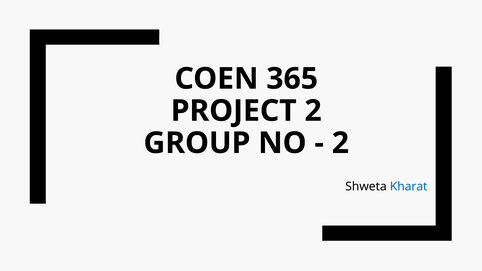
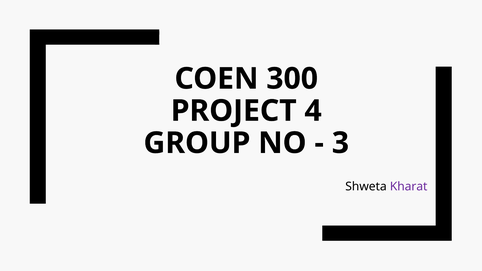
365: 365 -> 300
PROJECT 2: 2 -> 4
2 at (340, 143): 2 -> 3
Kharat colour: blue -> purple
